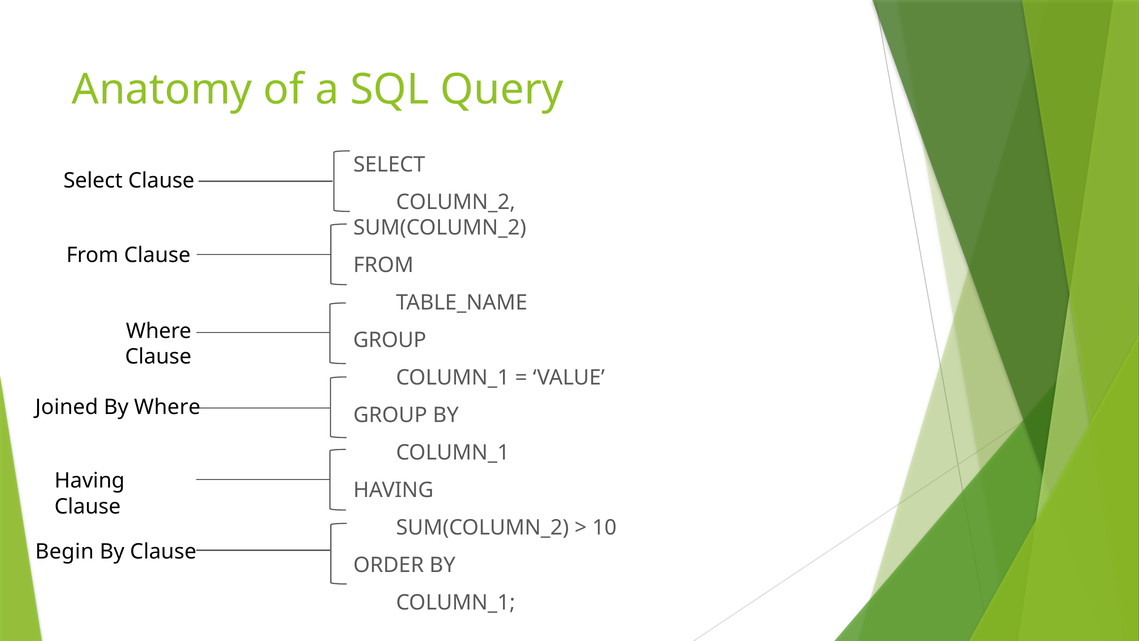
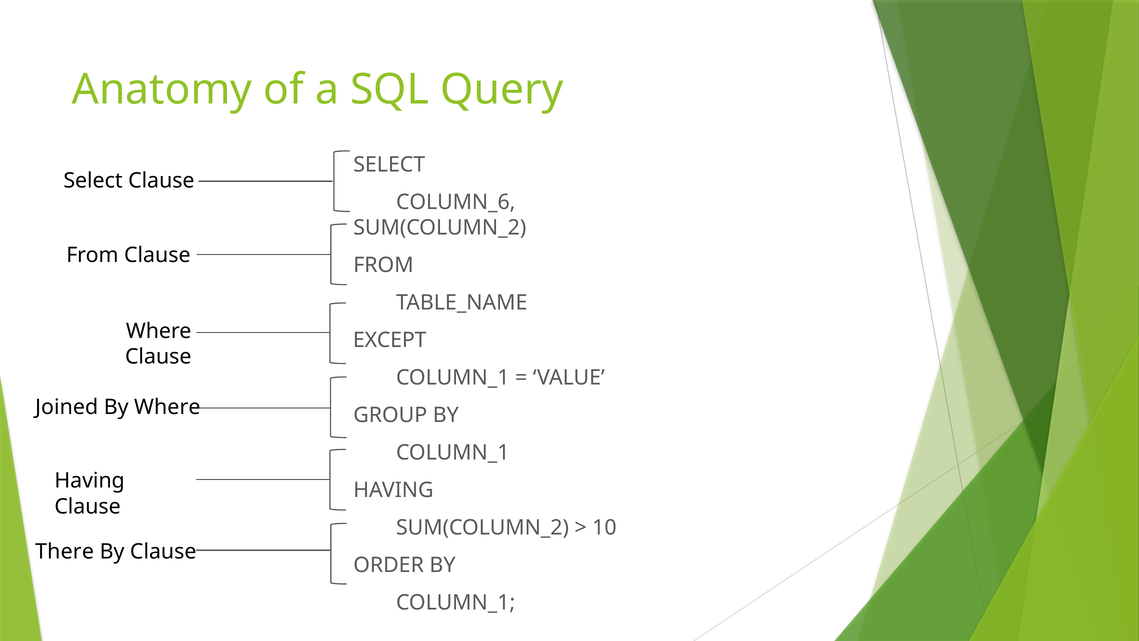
COLUMN_2: COLUMN_2 -> COLUMN_6
GROUP at (390, 340): GROUP -> EXCEPT
Begin: Begin -> There
